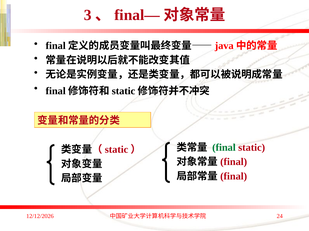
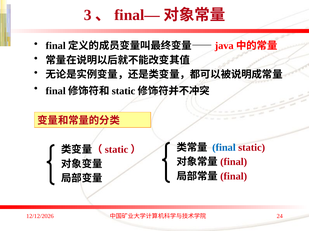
final colour: green -> blue
